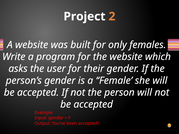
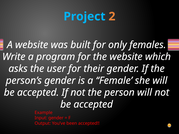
Project colour: white -> light blue
